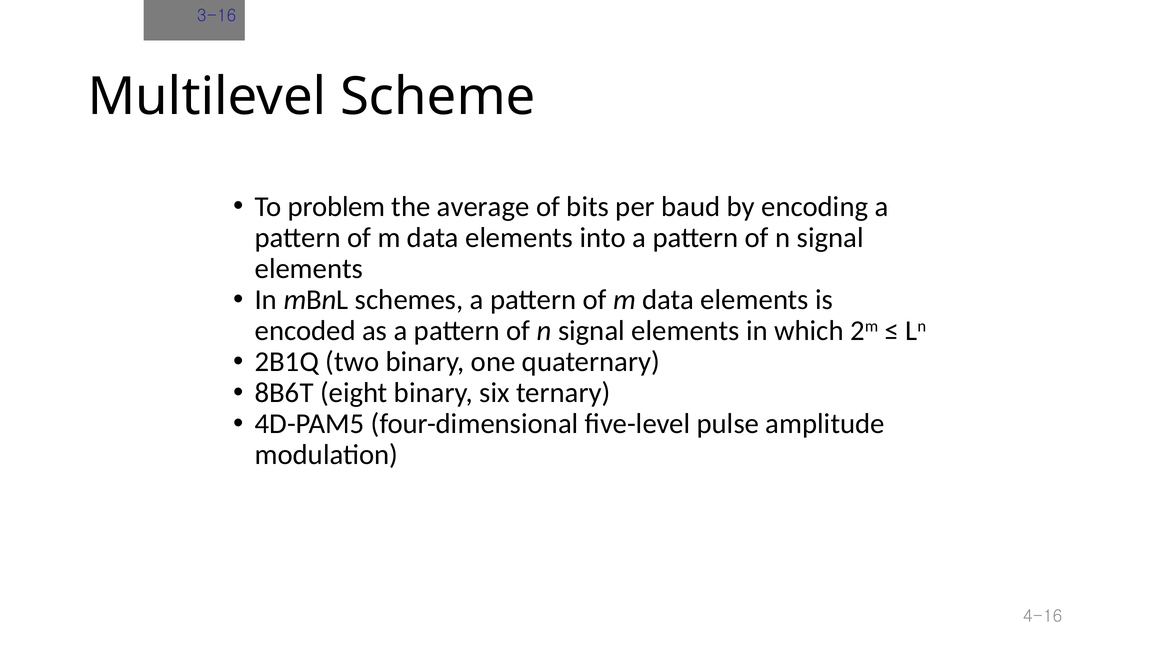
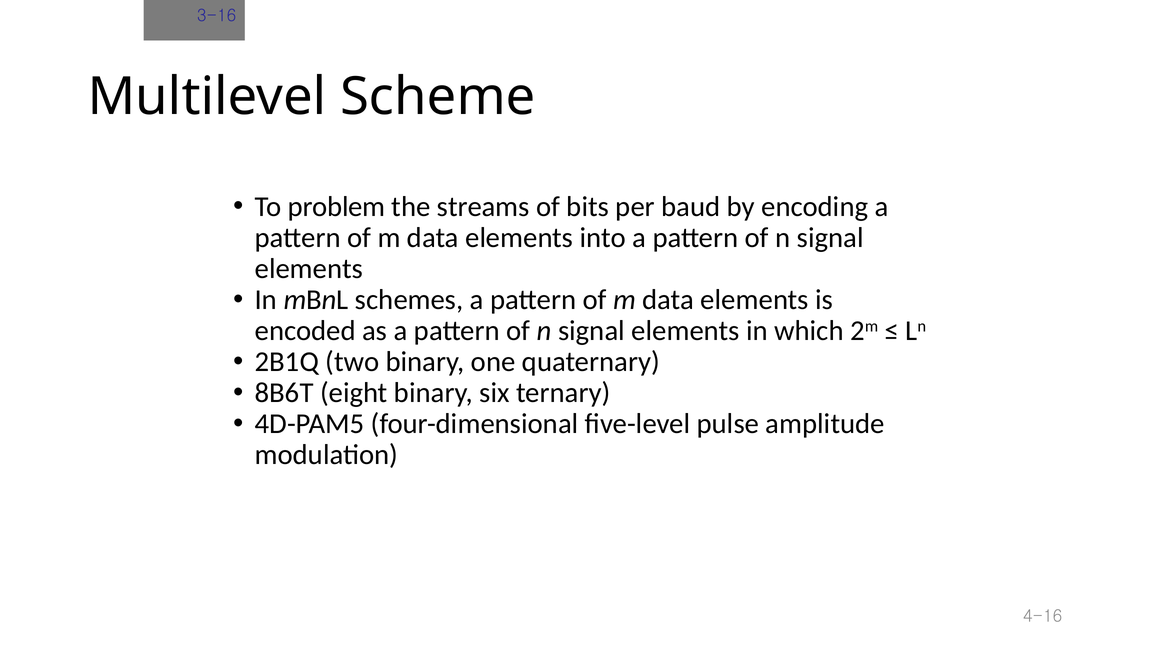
average: average -> streams
